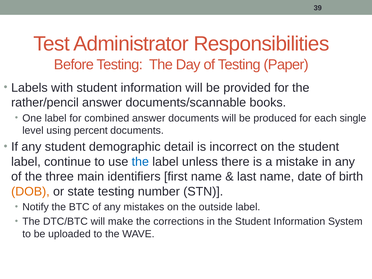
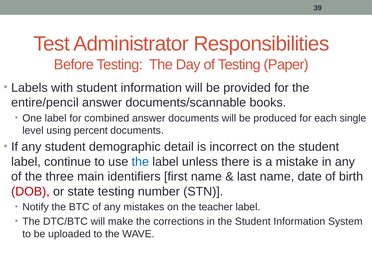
rather/pencil: rather/pencil -> entire/pencil
DOB colour: orange -> red
outside: outside -> teacher
